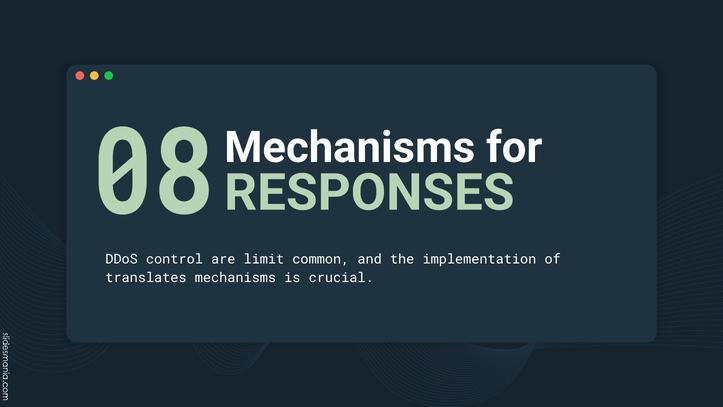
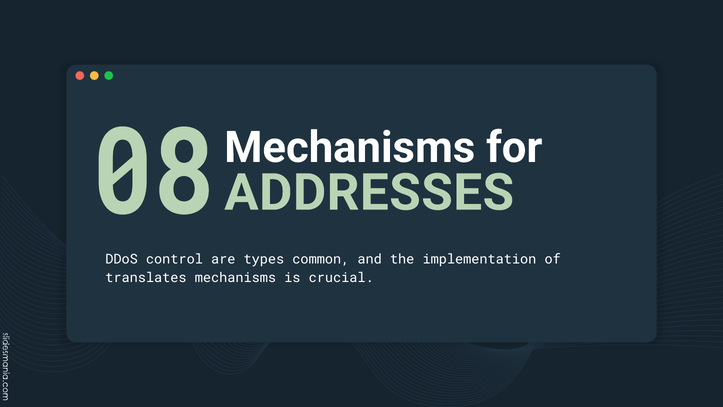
RESPONSES: RESPONSES -> ADDRESSES
limit: limit -> types
